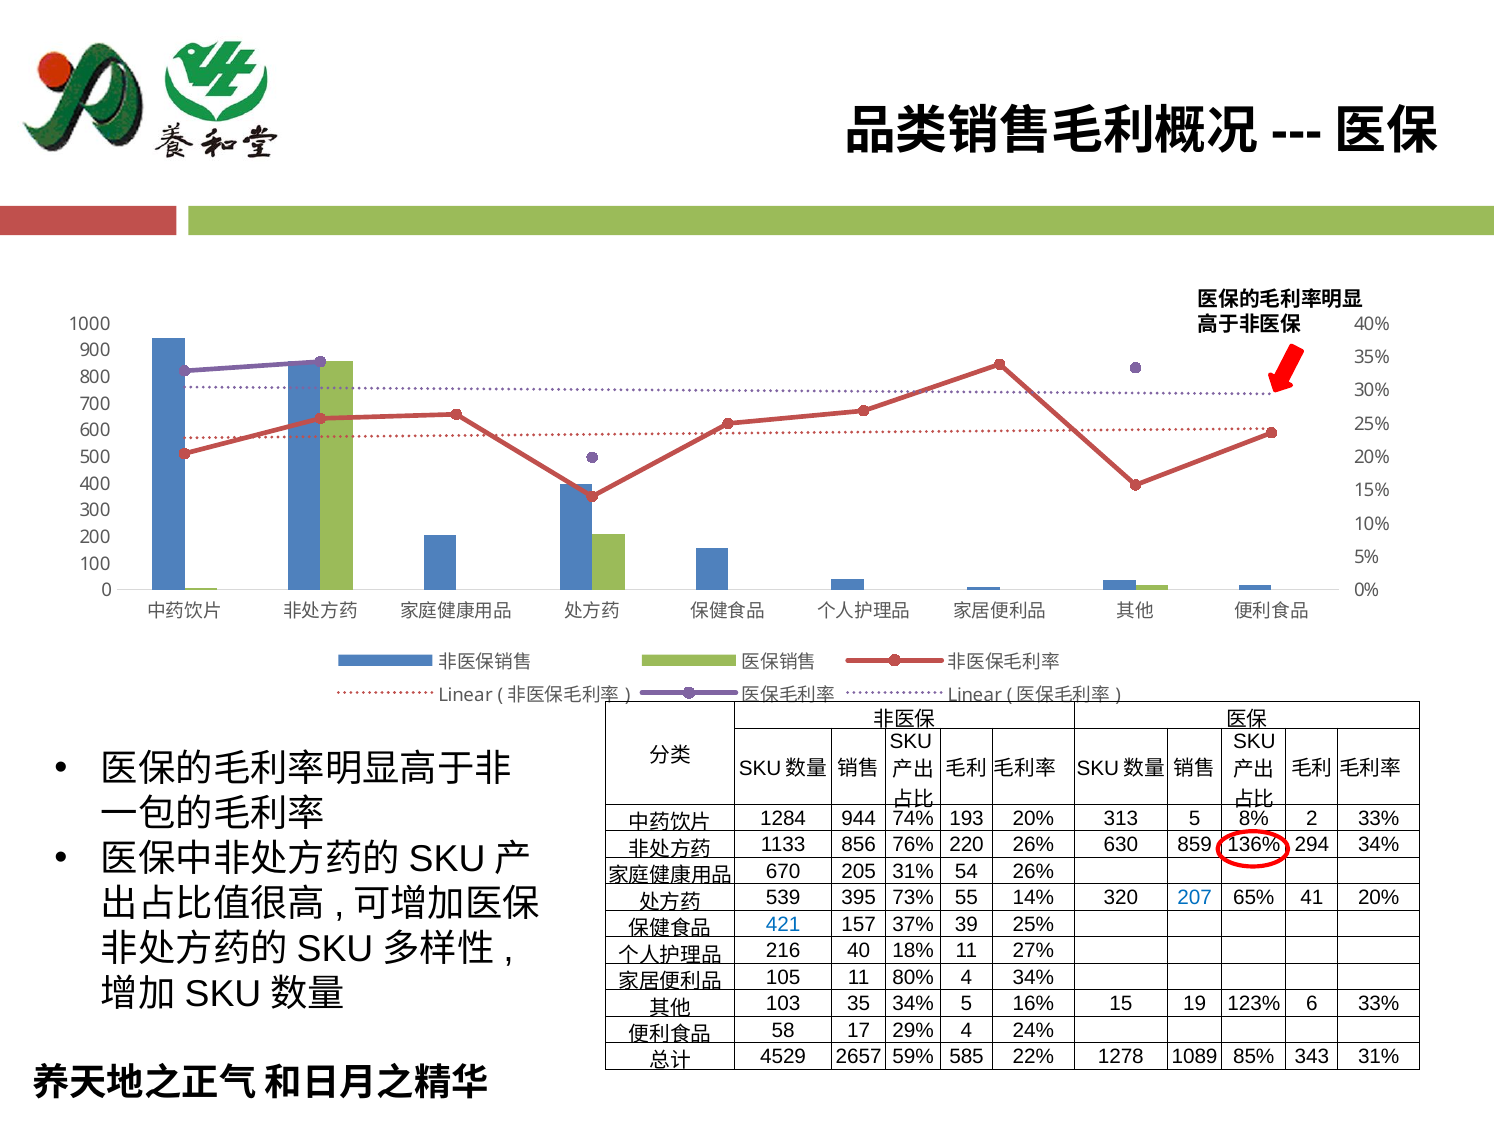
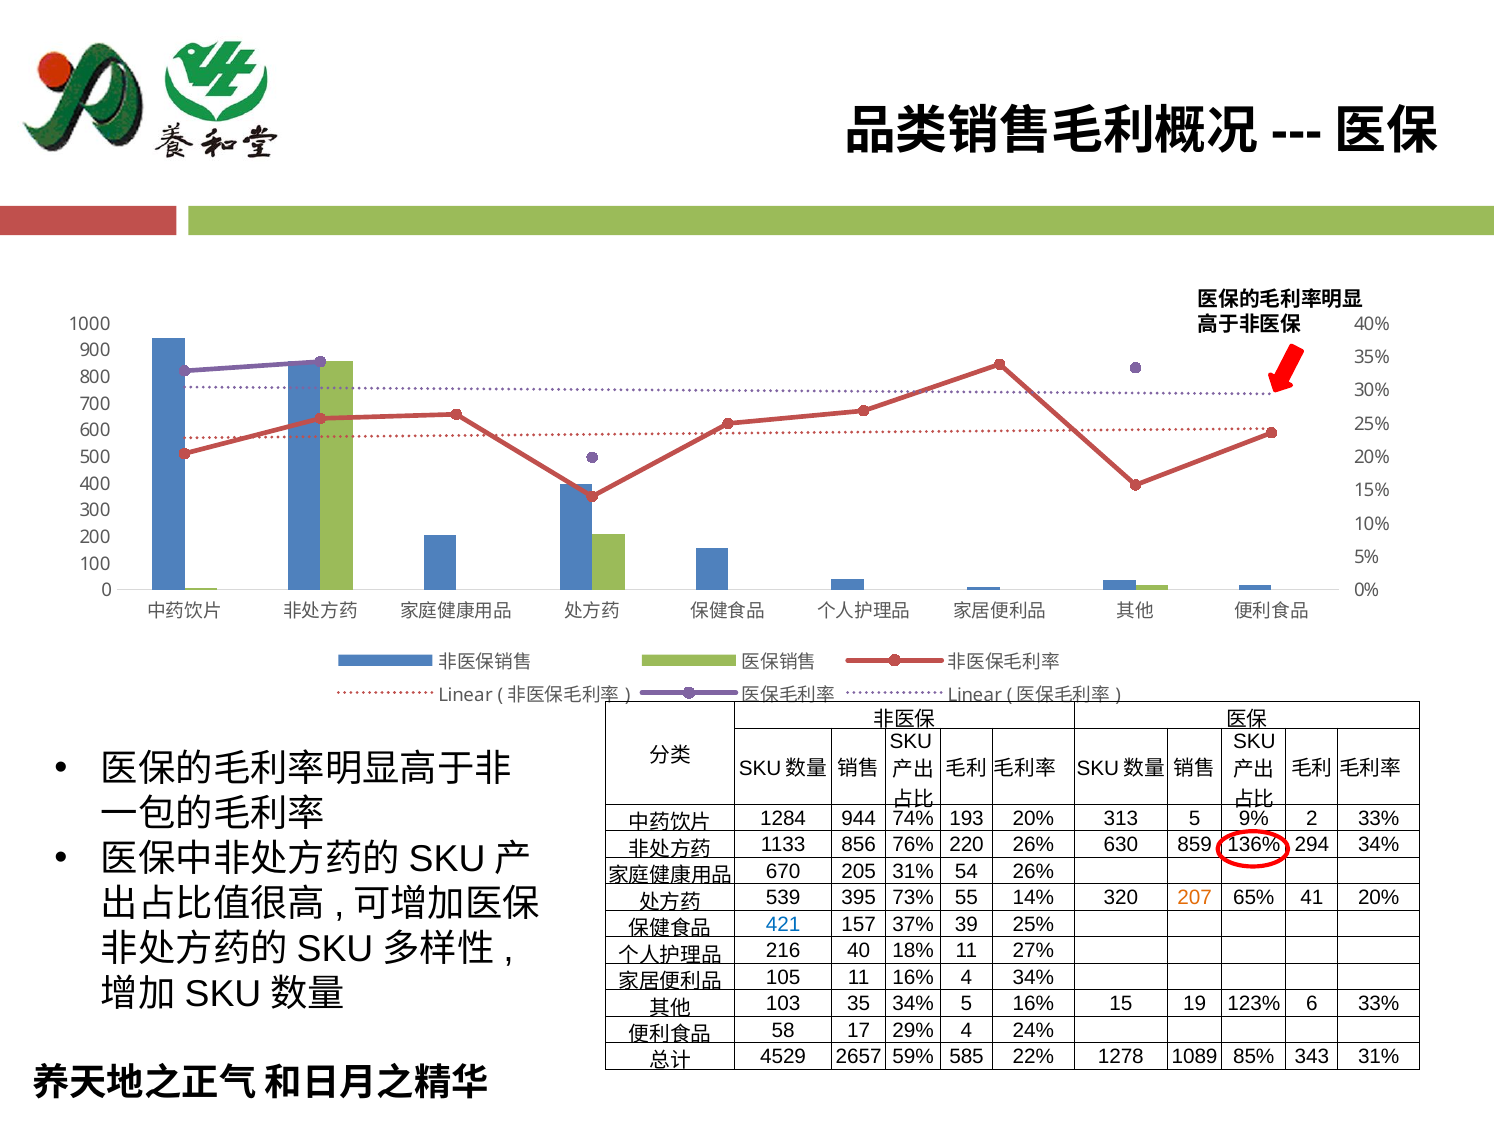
8%: 8% -> 9%
207 colour: blue -> orange
11 80%: 80% -> 16%
